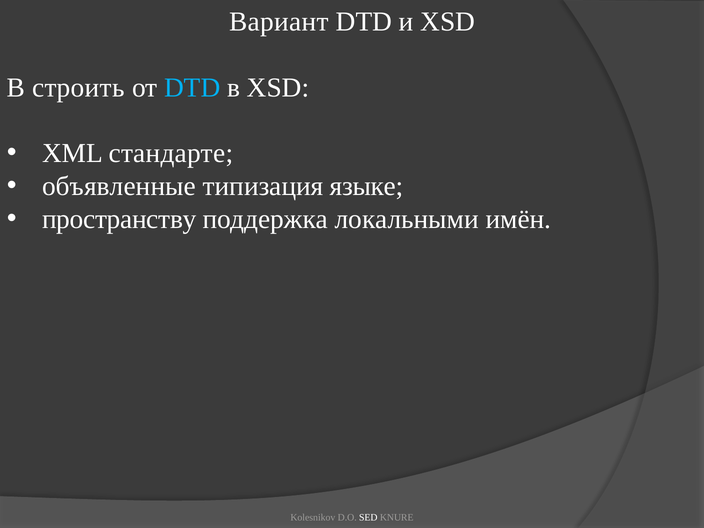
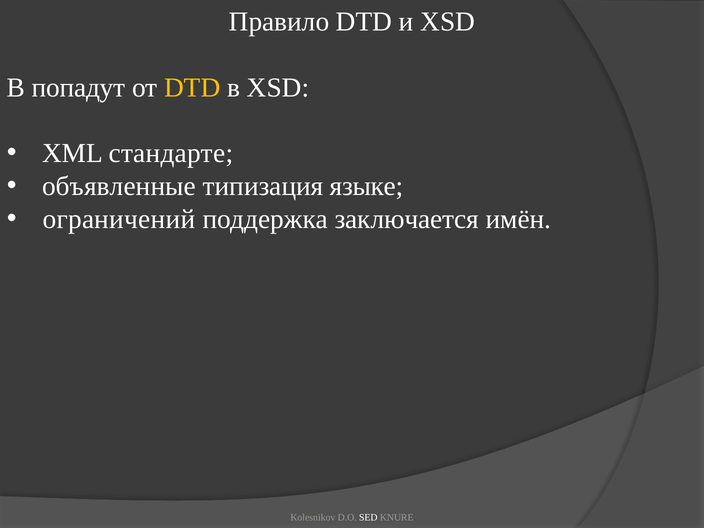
Вариант: Вариант -> Правило
строить: строить -> попадут
DTD at (192, 88) colour: light blue -> yellow
пространству: пространству -> ограничений
локальными: локальными -> заключается
